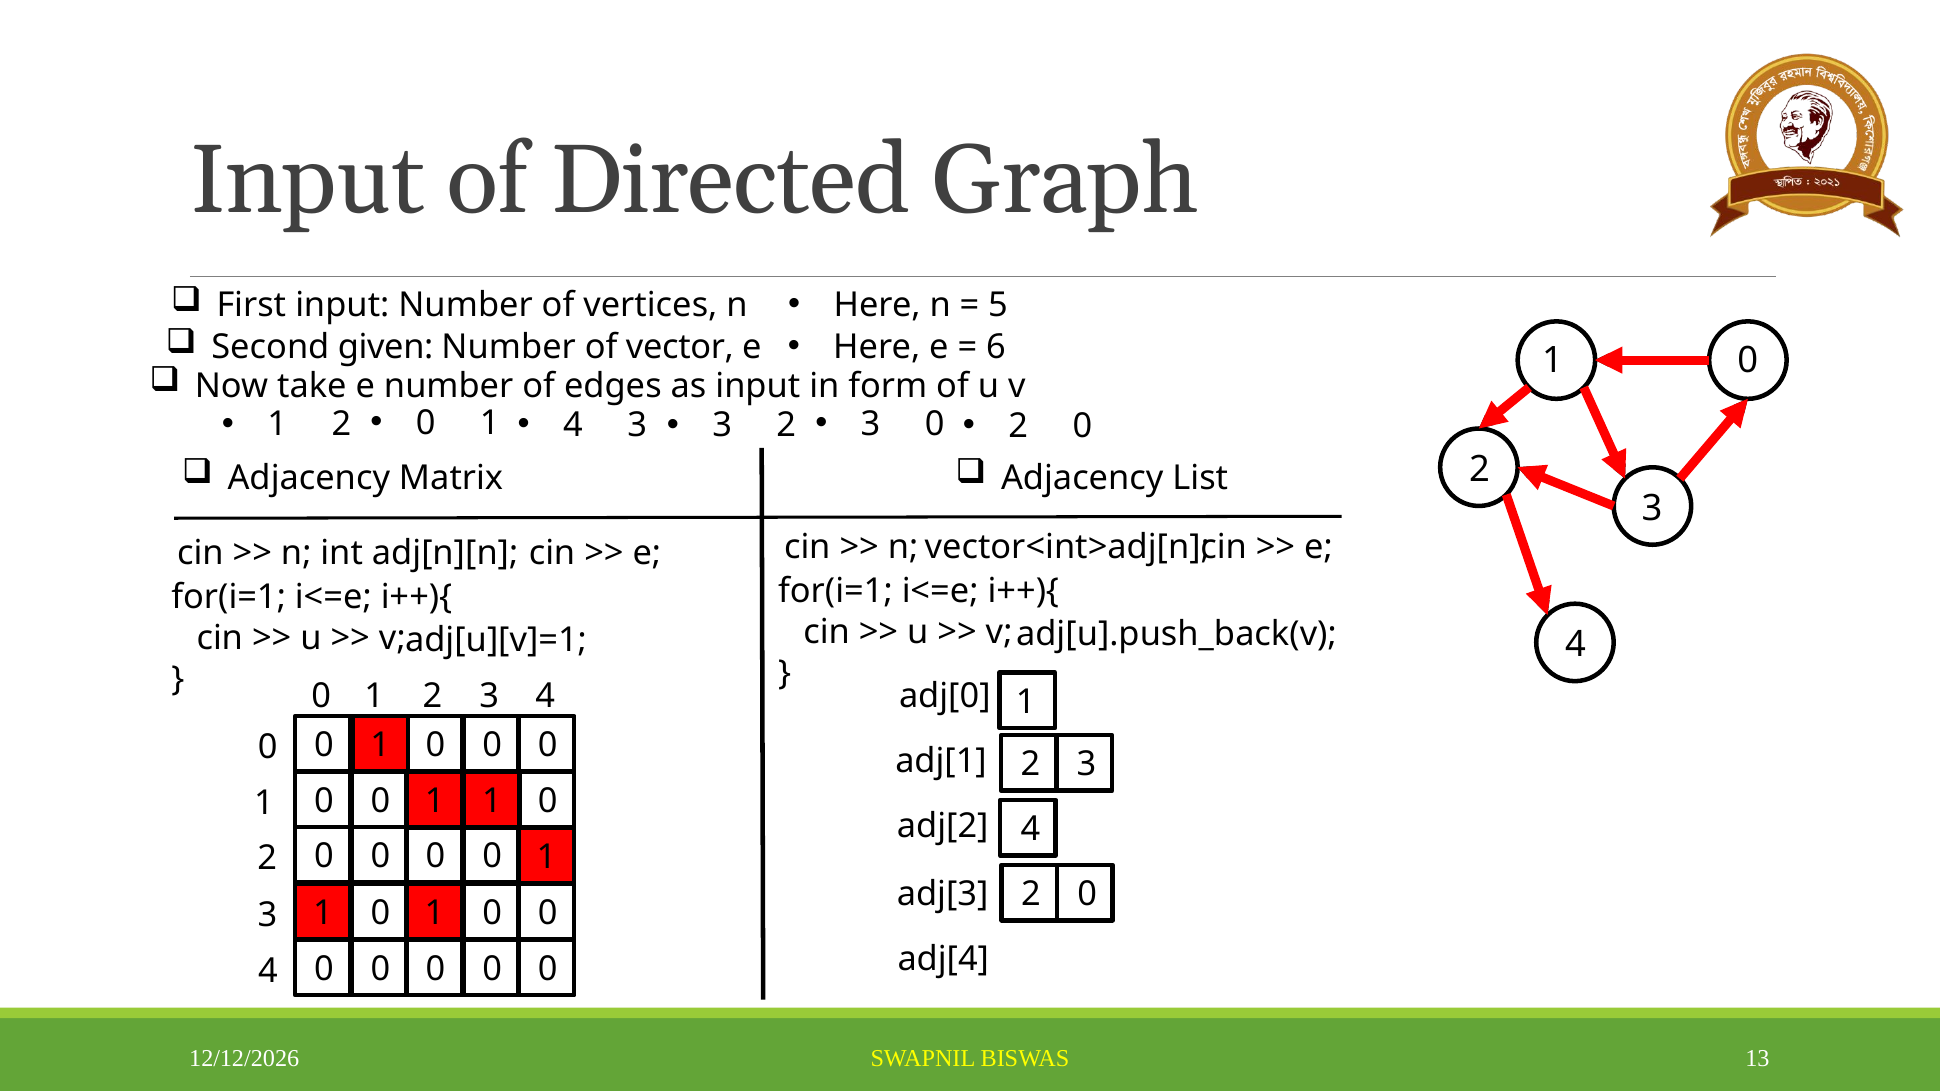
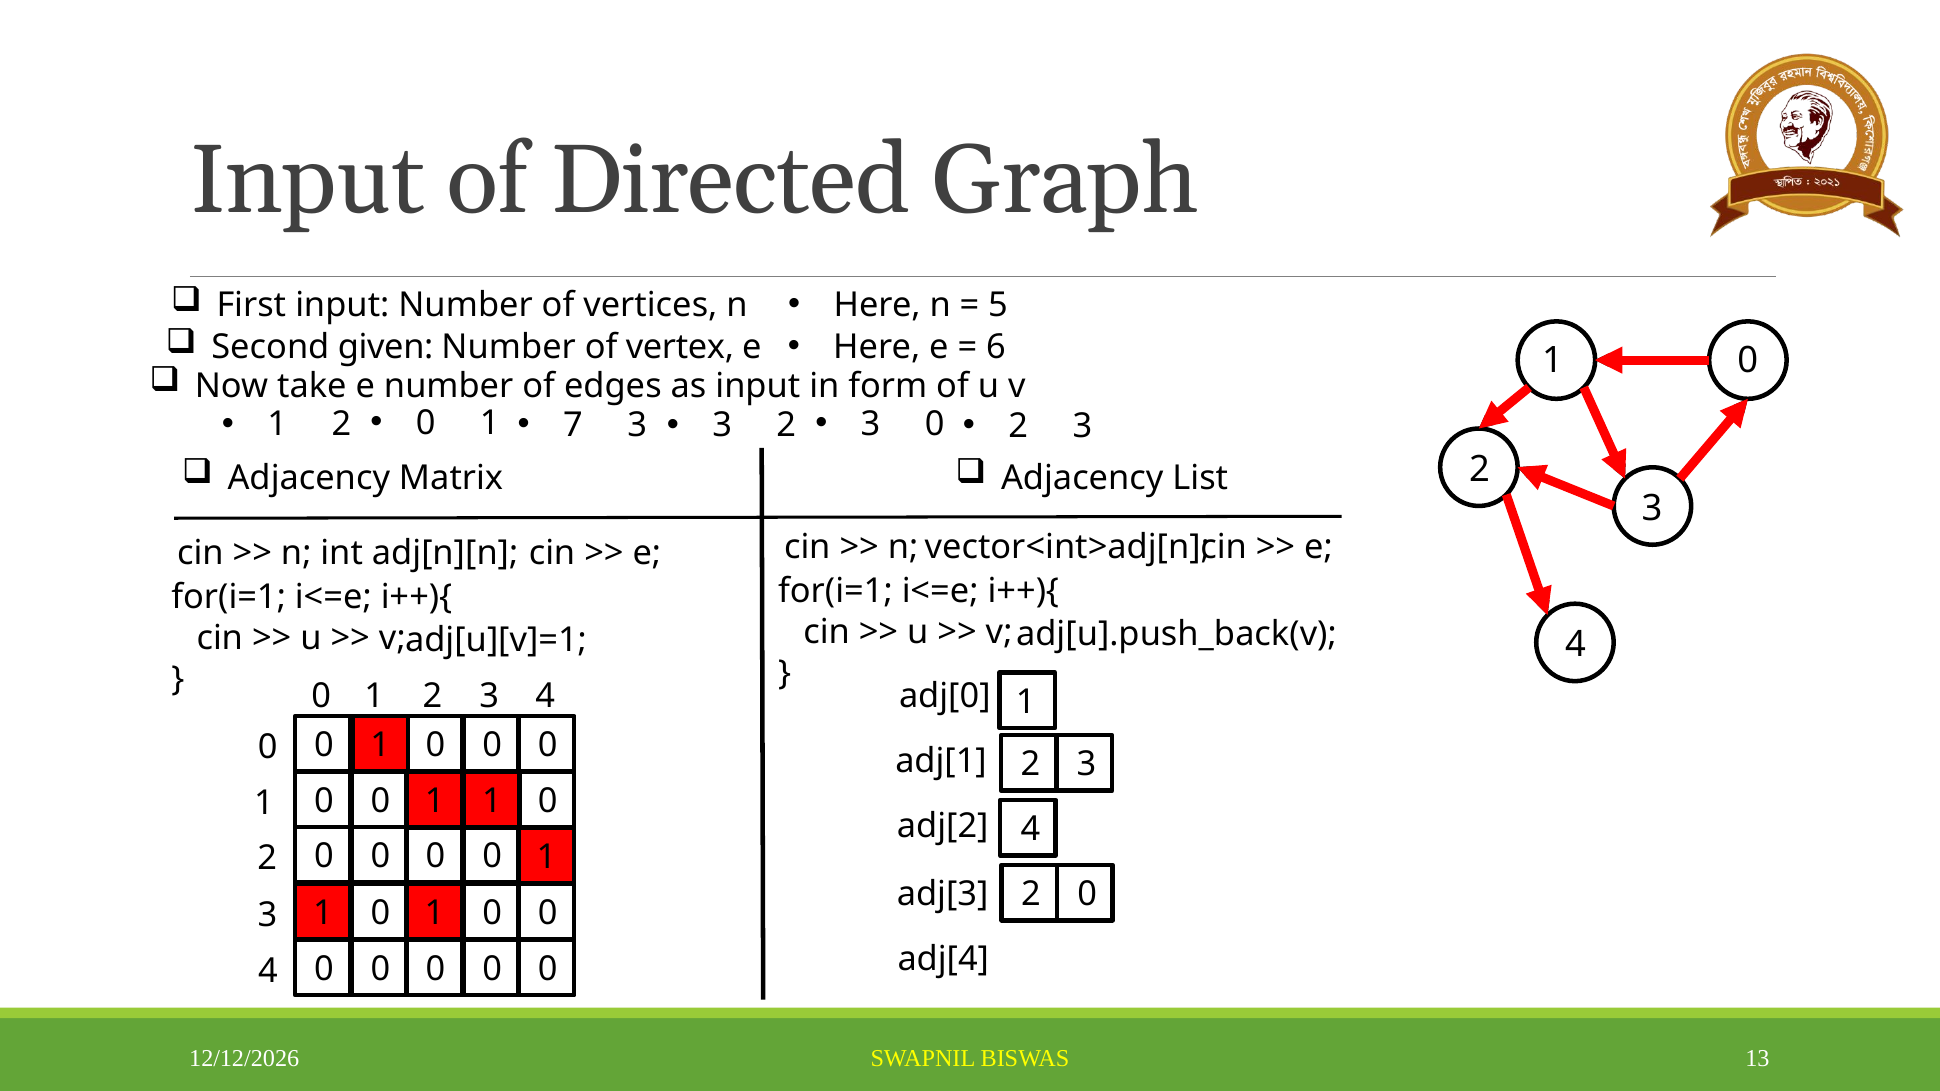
vector: vector -> vertex
4 at (573, 425): 4 -> 7
0 at (1082, 427): 0 -> 3
